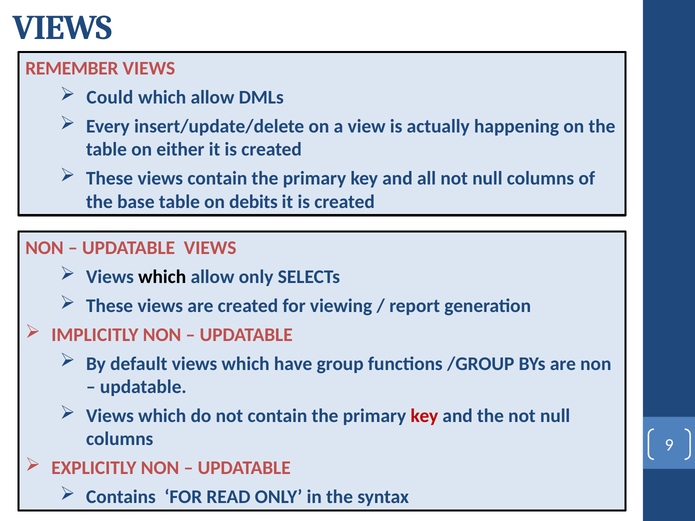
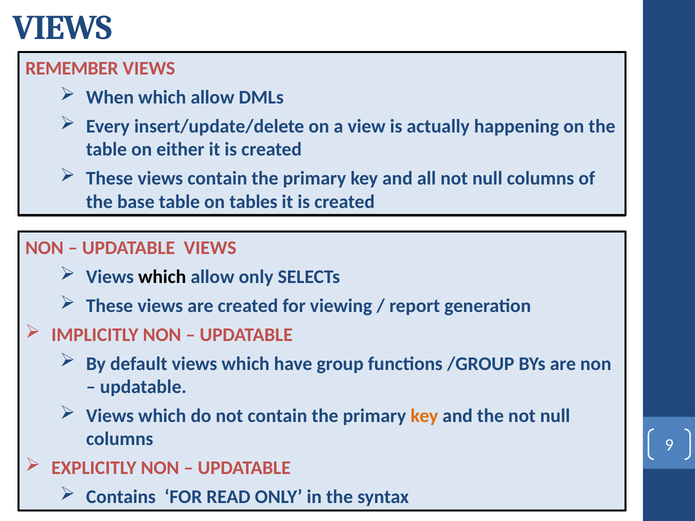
Could: Could -> When
debits: debits -> tables
key at (424, 416) colour: red -> orange
